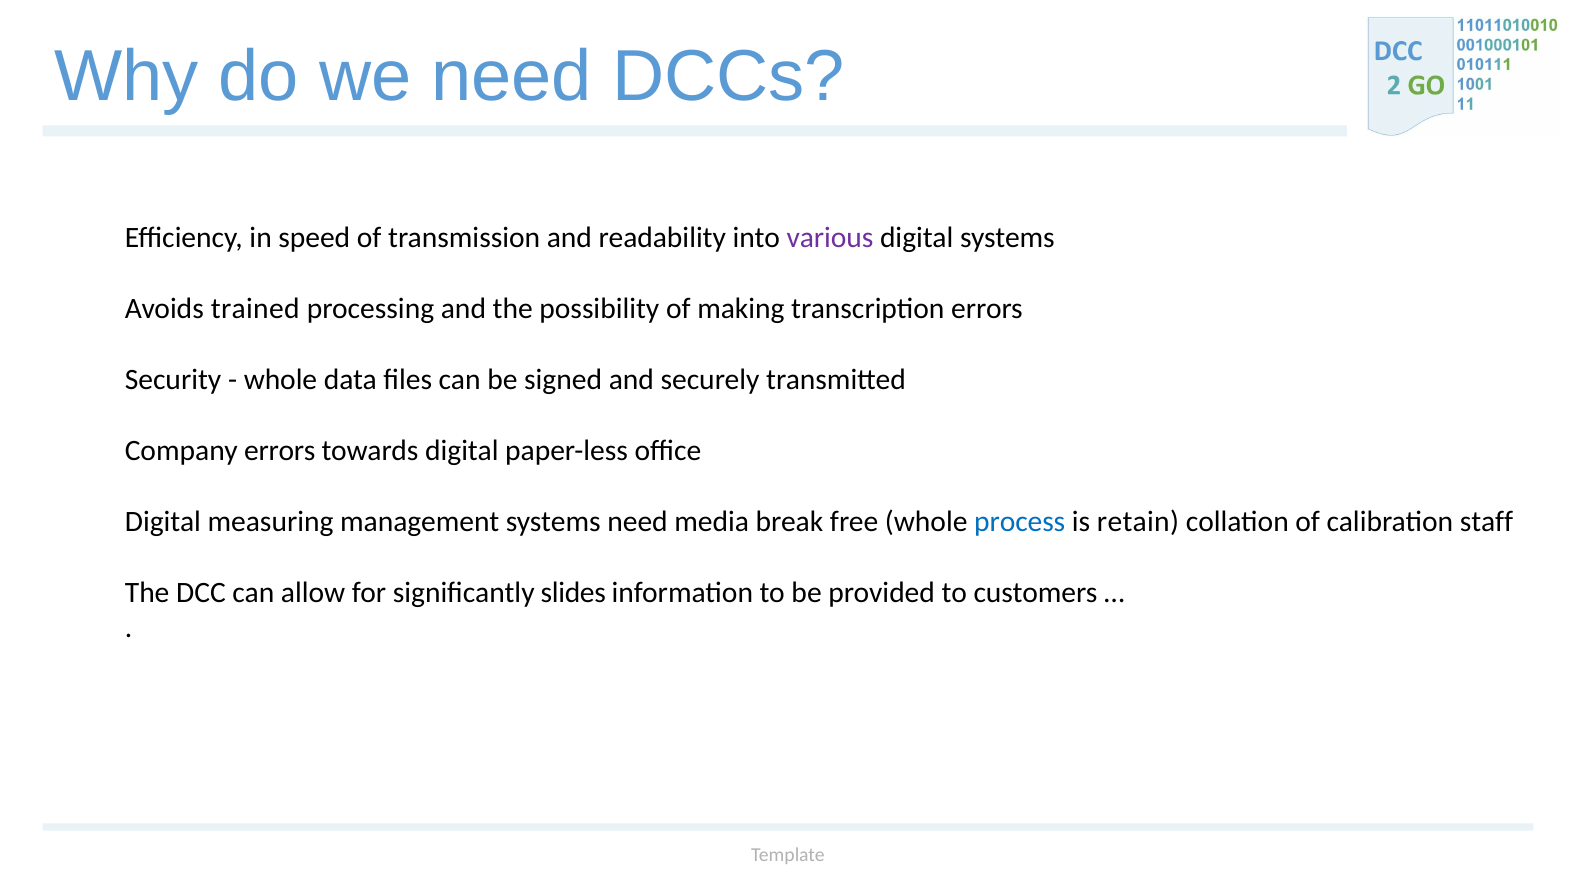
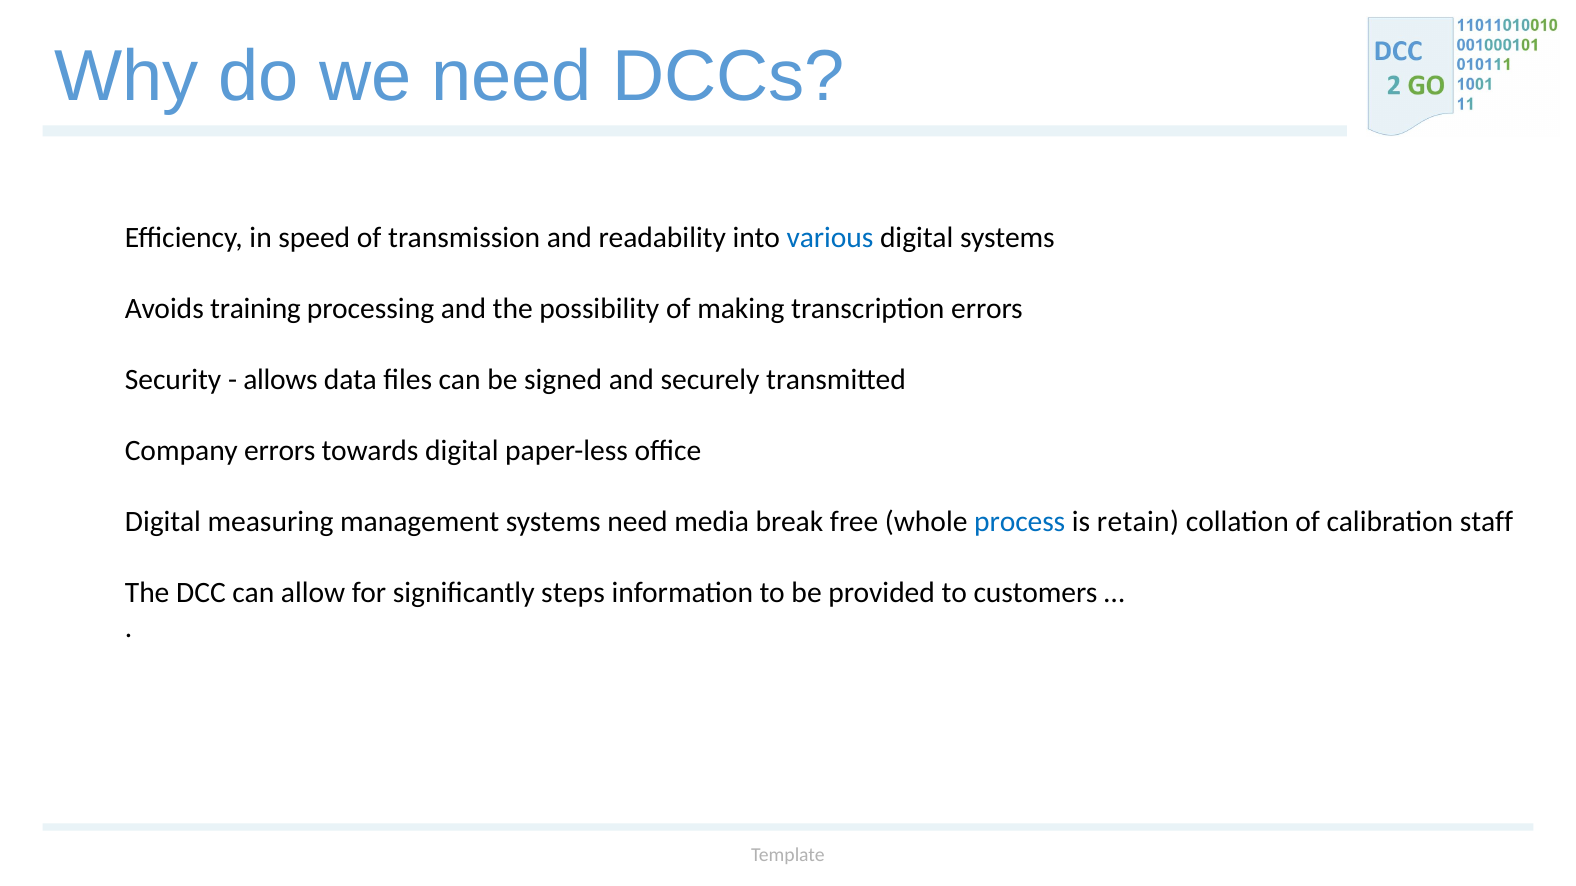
various colour: purple -> blue
trained: trained -> training
whole at (280, 380): whole -> allows
slides: slides -> steps
